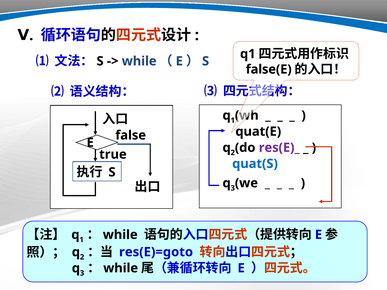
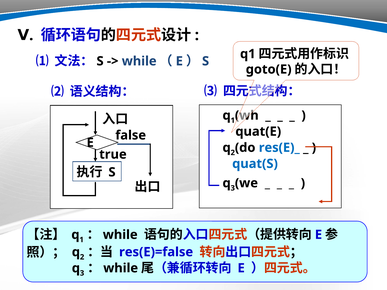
false(E: false(E -> goto(E
res(E)_ colour: purple -> blue
res(E)=goto: res(E)=goto -> res(E)=false
